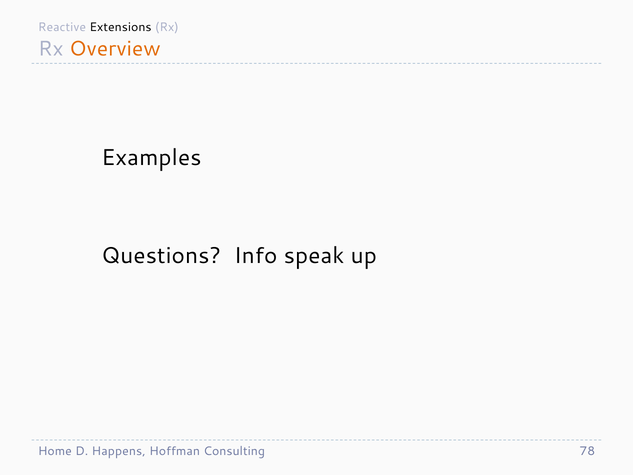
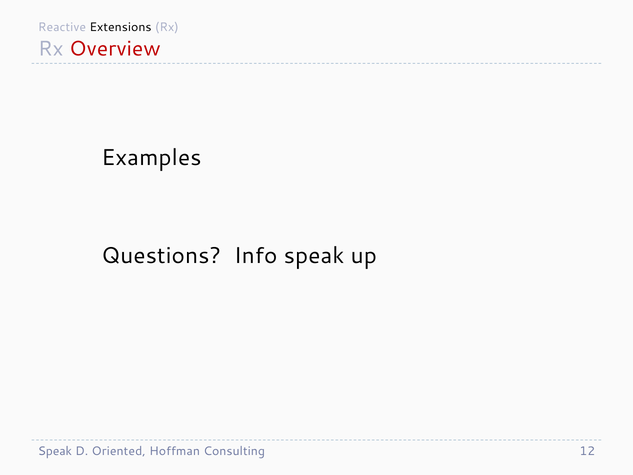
Overview colour: orange -> red
Home at (55, 451): Home -> Speak
Happens: Happens -> Oriented
78: 78 -> 12
